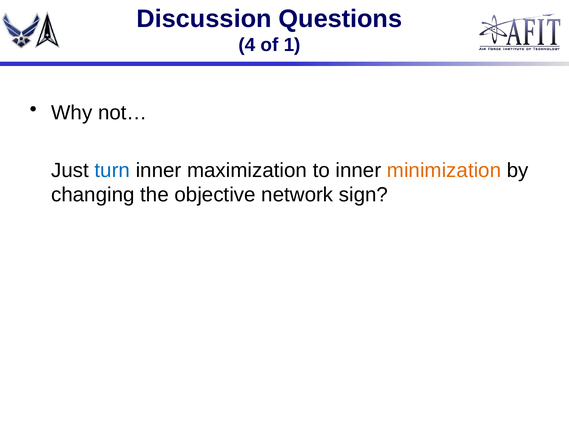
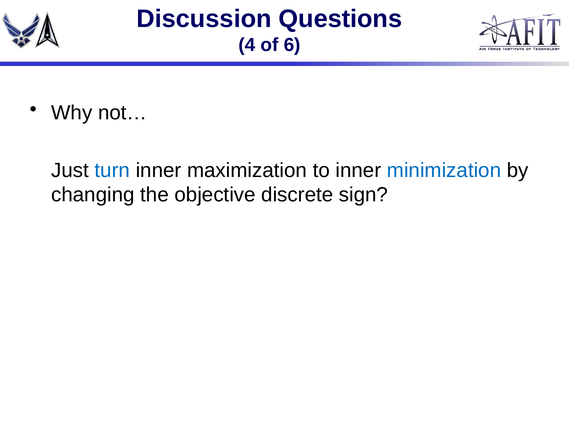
1: 1 -> 6
minimization colour: orange -> blue
network: network -> discrete
